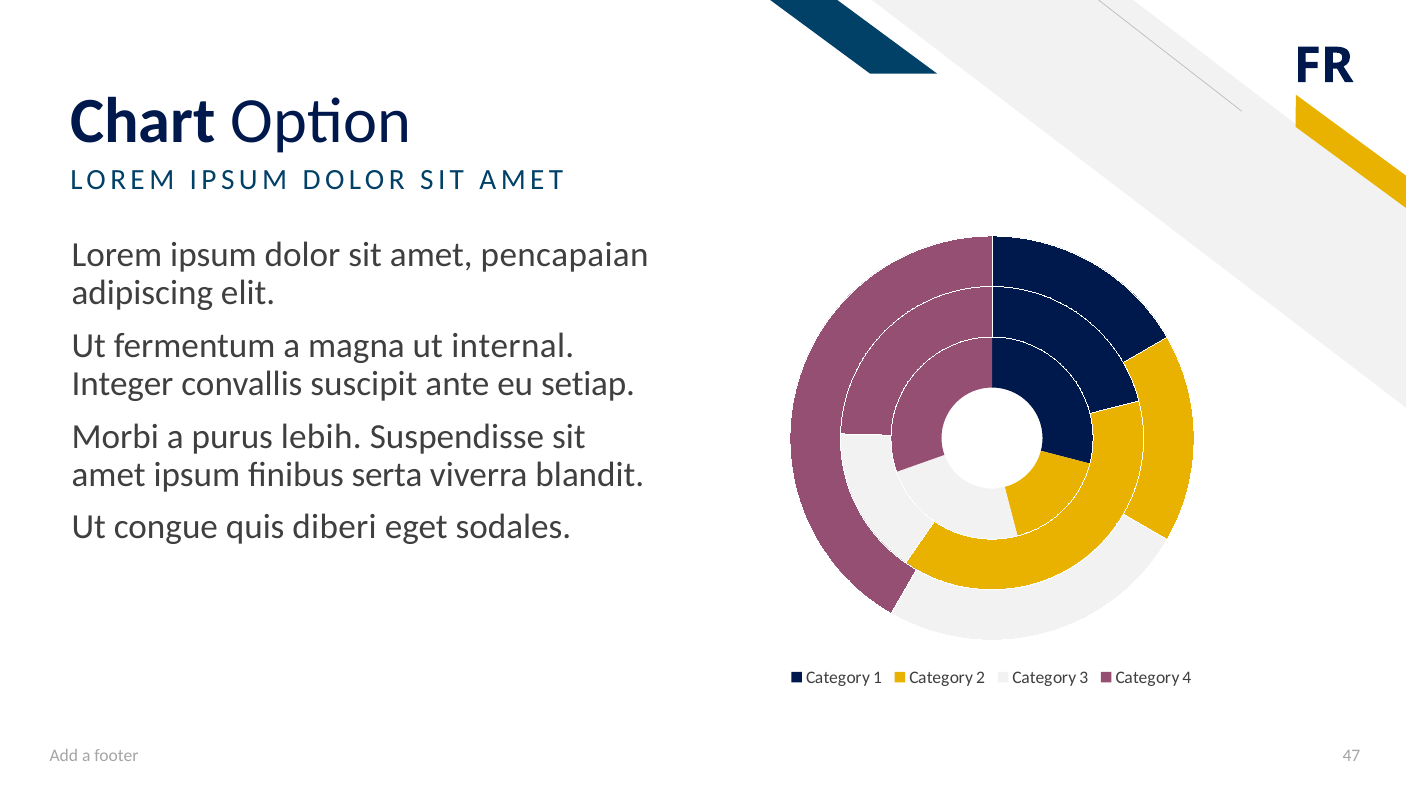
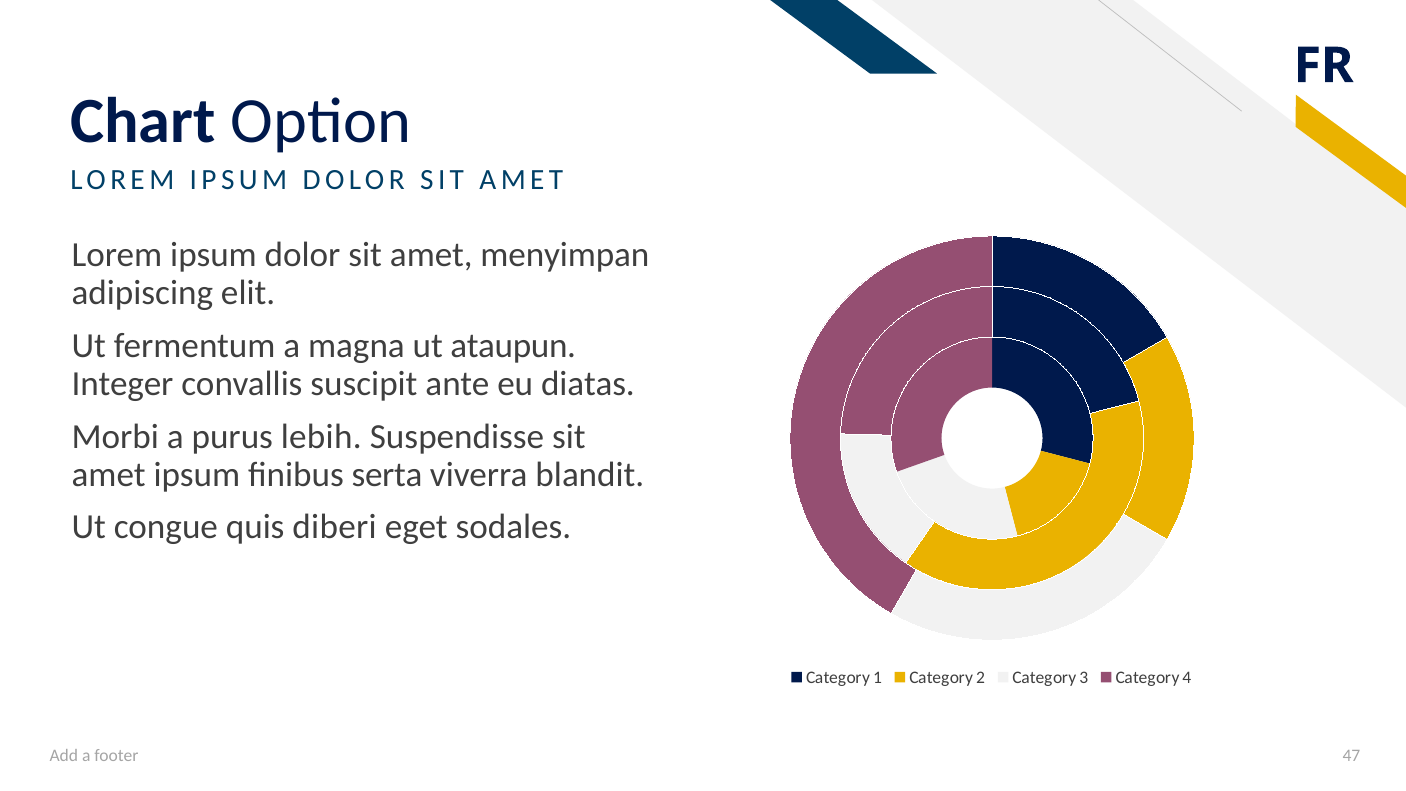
pencapaian: pencapaian -> menyimpan
internal: internal -> ataupun
setiap: setiap -> diatas
